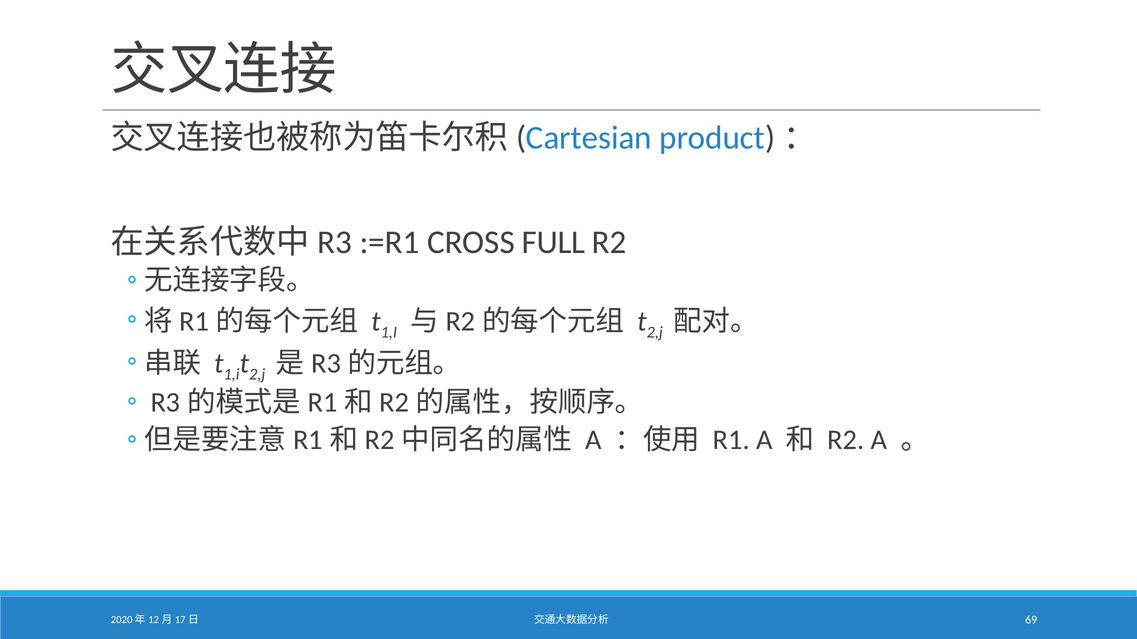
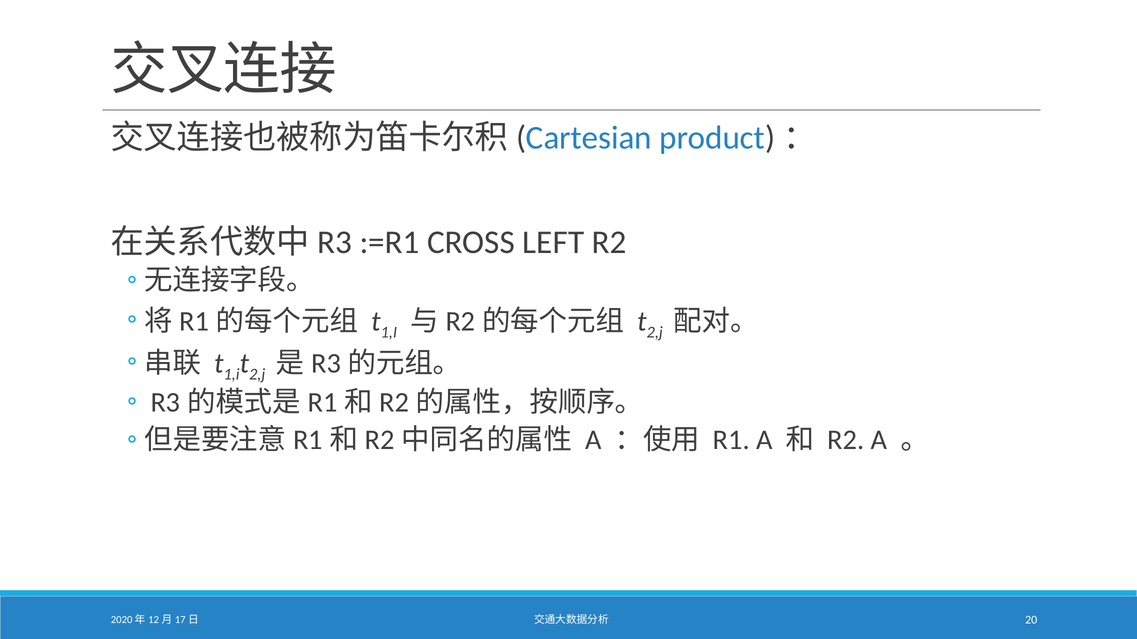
FULL: FULL -> LEFT
69: 69 -> 20
